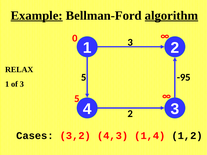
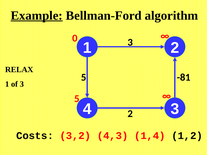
algorithm underline: present -> none
-95: -95 -> -81
Cases: Cases -> Costs
